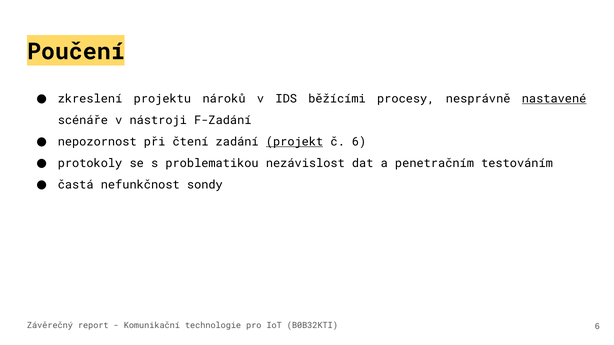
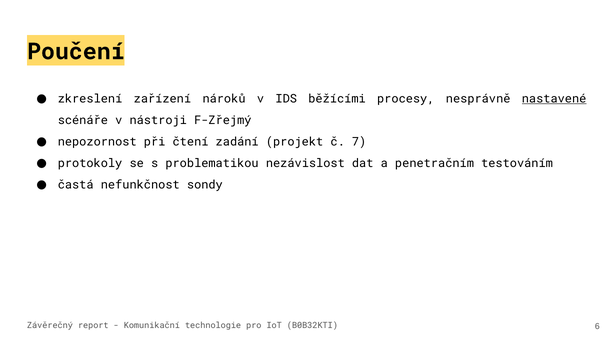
projektu: projektu -> zařízení
F-Zadání: F-Zadání -> F-Zřejmý
projekt underline: present -> none
č 6: 6 -> 7
